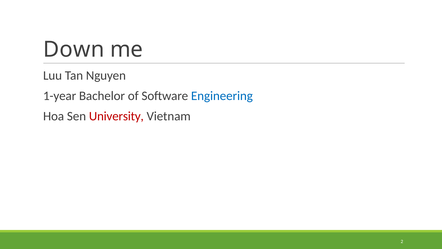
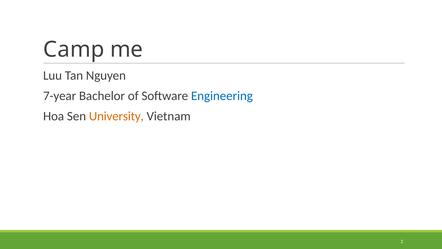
Down: Down -> Camp
1-year: 1-year -> 7-year
University colour: red -> orange
